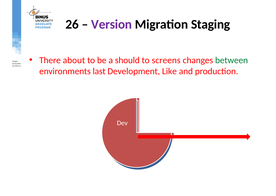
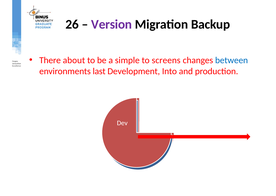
Staging: Staging -> Backup
should: should -> simple
between colour: green -> blue
Like: Like -> Into
